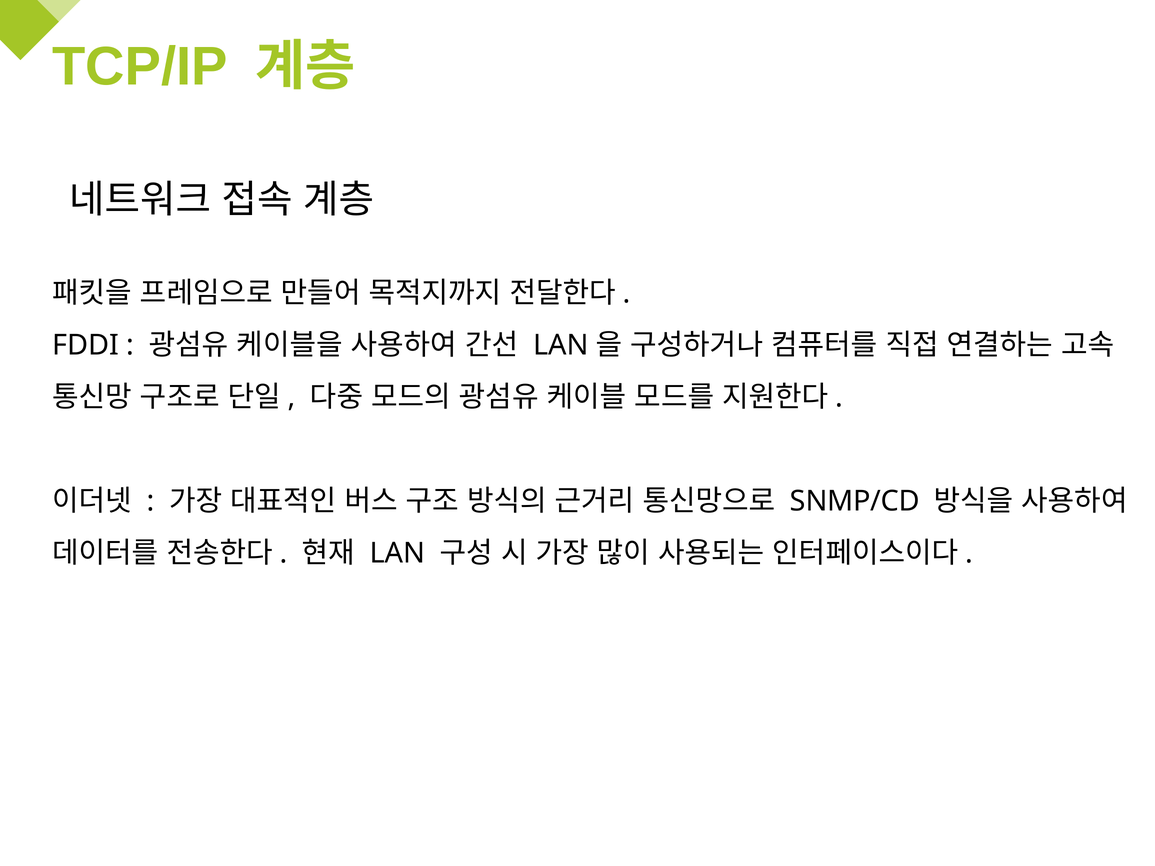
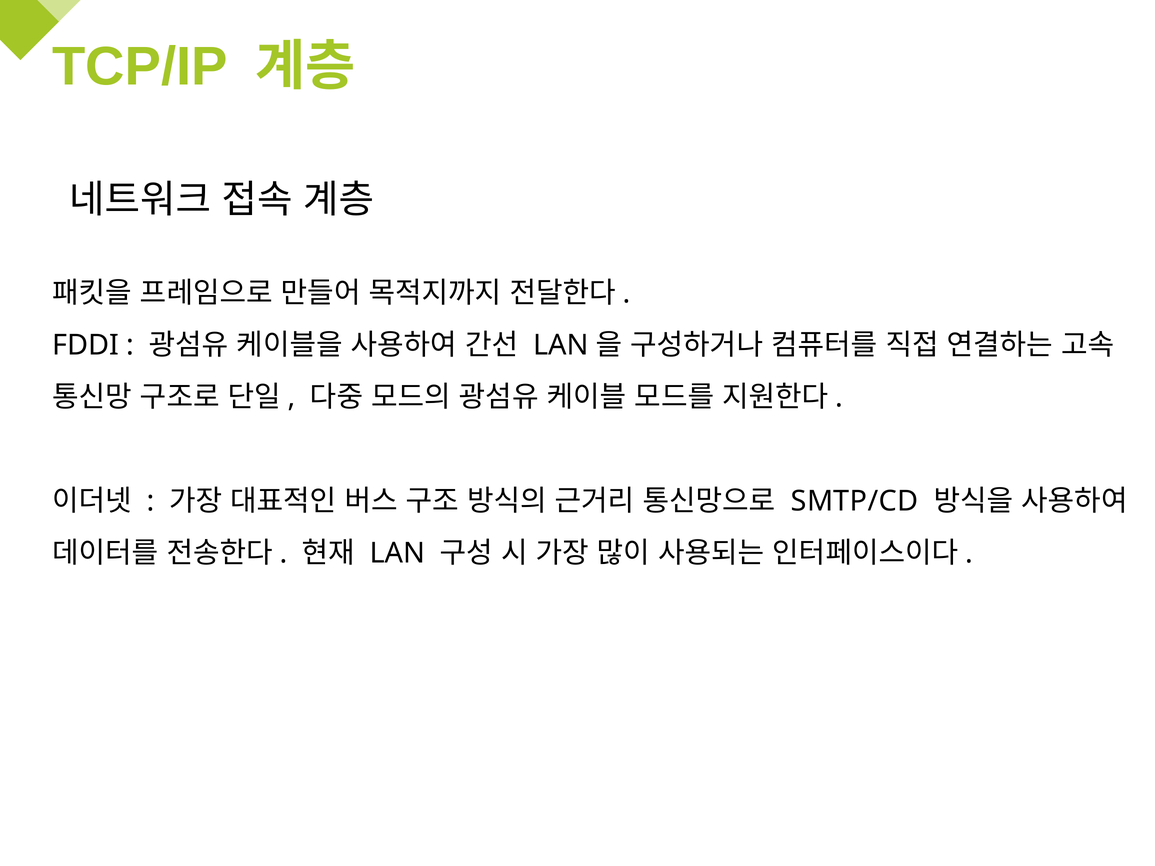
SNMP/CD: SNMP/CD -> SMTP/CD
